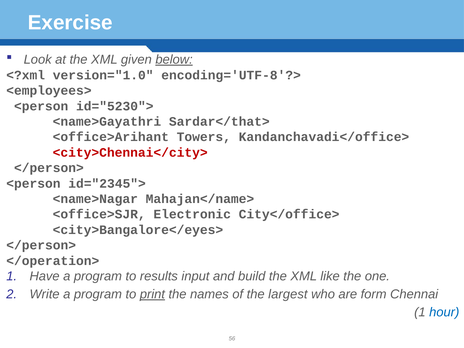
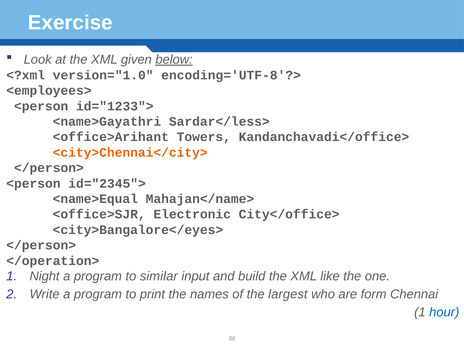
id="5230">: id="5230"> -> id="1233">
Sardar</that>: Sardar</that> -> Sardar</less>
<city>Chennai</city> colour: red -> orange
<name>Nagar: <name>Nagar -> <name>Equal
Have: Have -> Night
results: results -> similar
print underline: present -> none
